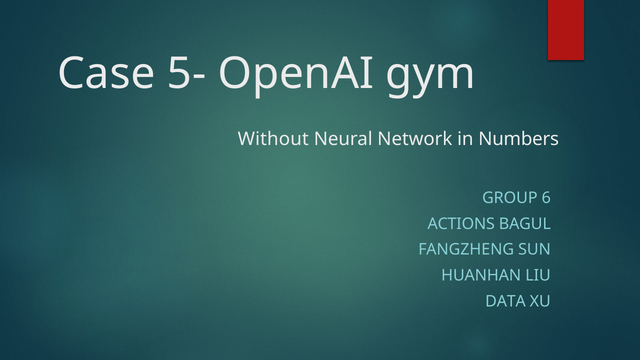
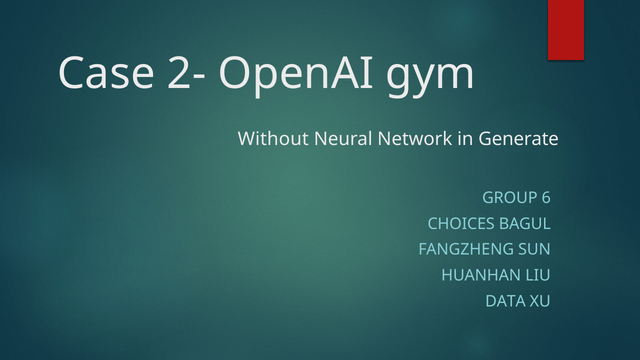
5-: 5- -> 2-
Numbers: Numbers -> Generate
ACTIONS: ACTIONS -> CHOICES
